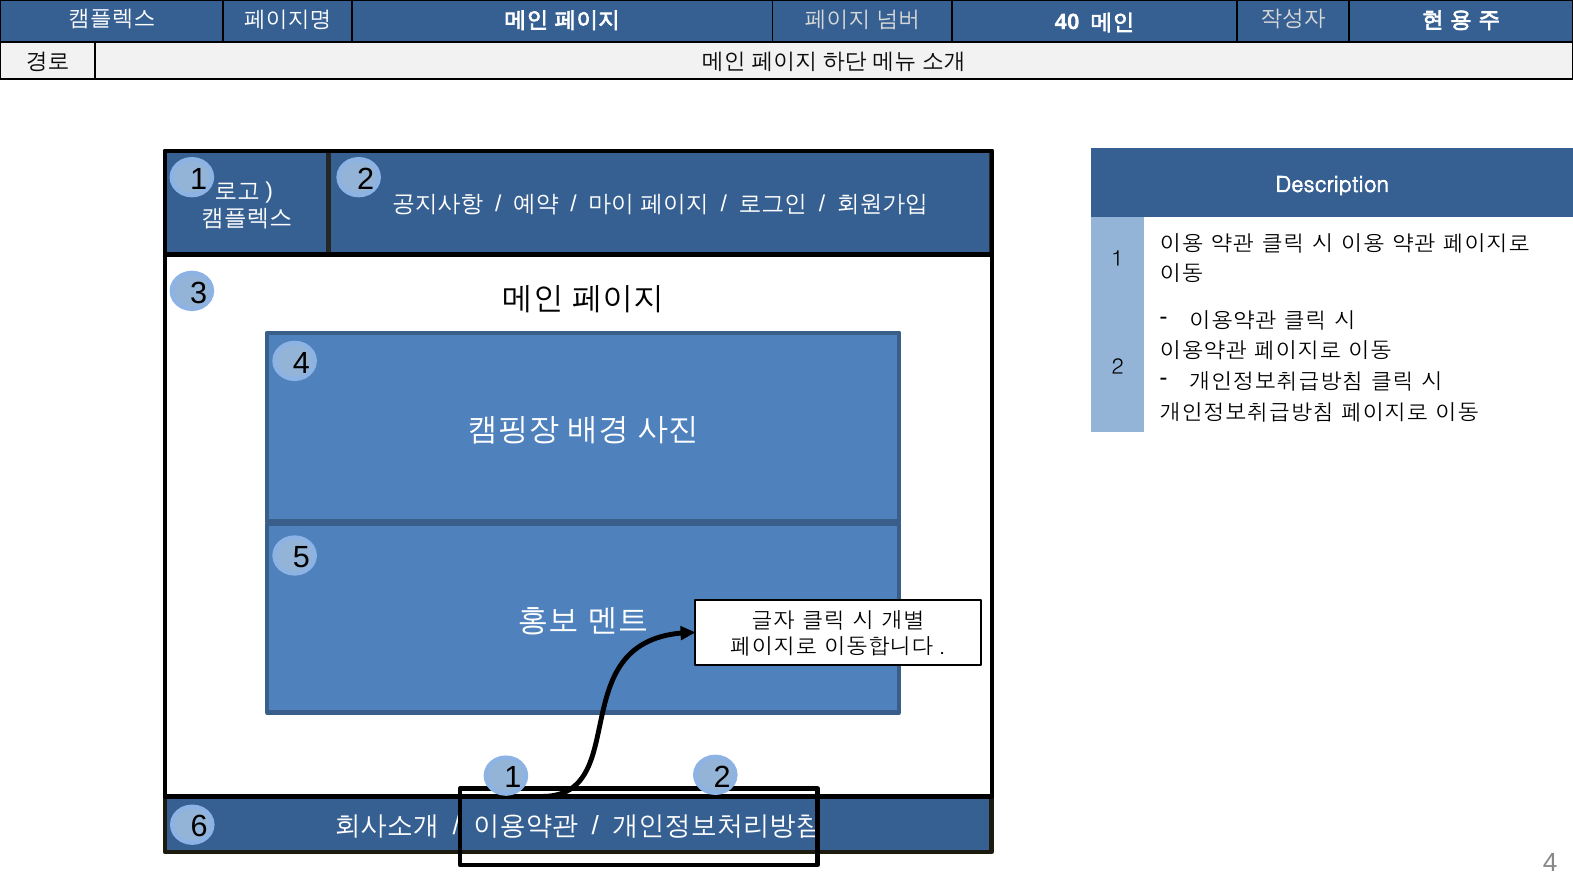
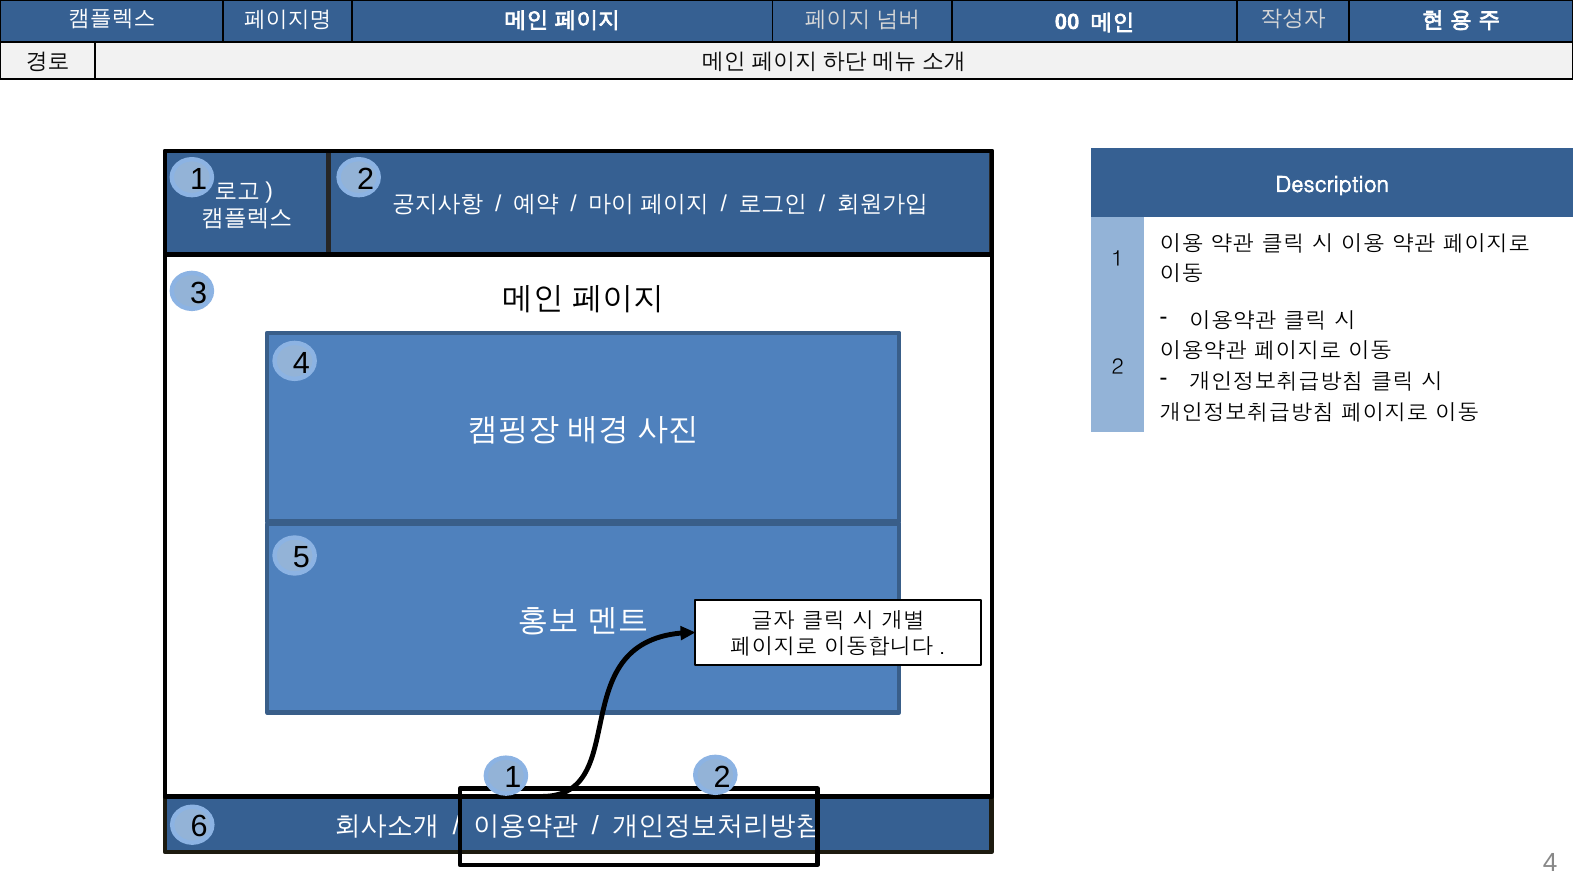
40: 40 -> 00
